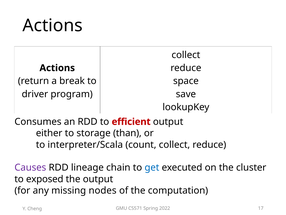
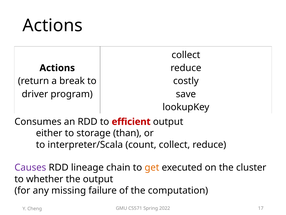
space: space -> costly
get colour: blue -> orange
exposed: exposed -> whether
nodes: nodes -> failure
